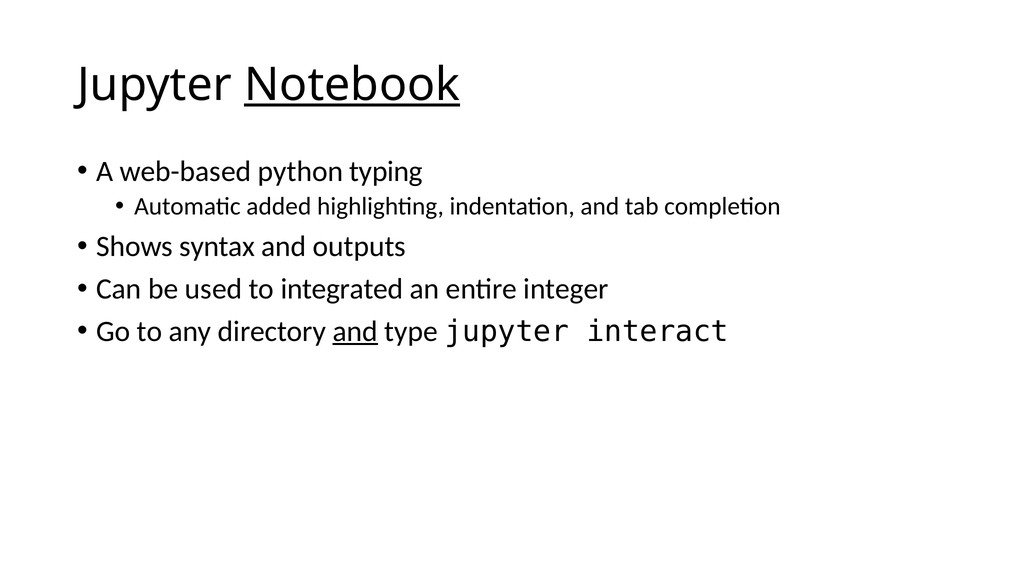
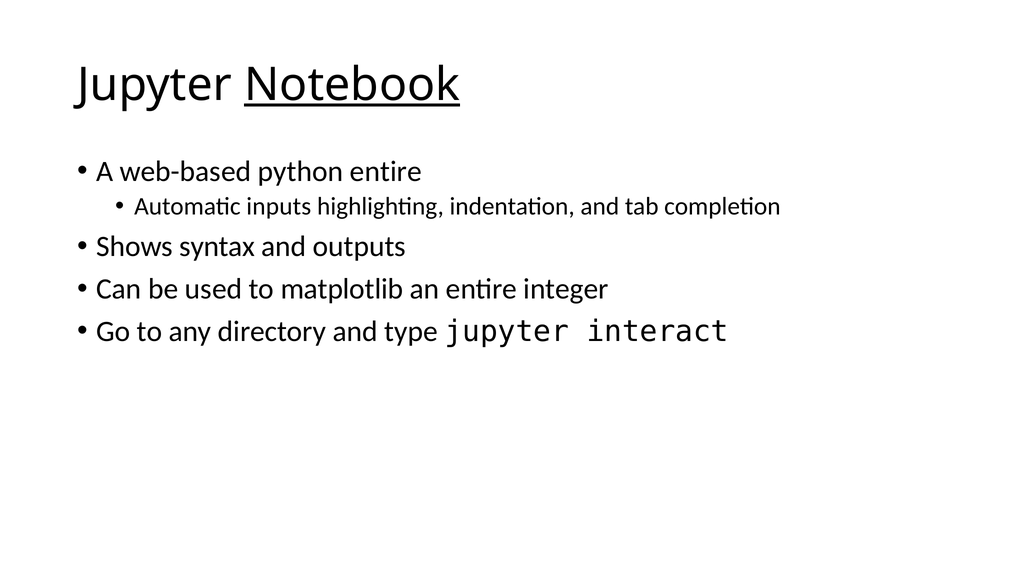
python typing: typing -> entire
added: added -> inputs
integrated: integrated -> matplotlib
and at (355, 331) underline: present -> none
